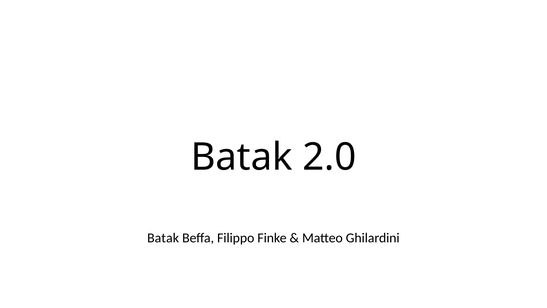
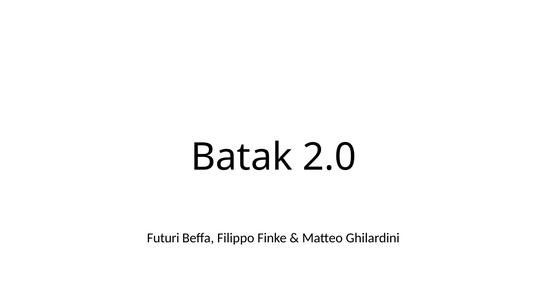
Batak at (163, 238): Batak -> Futuri
